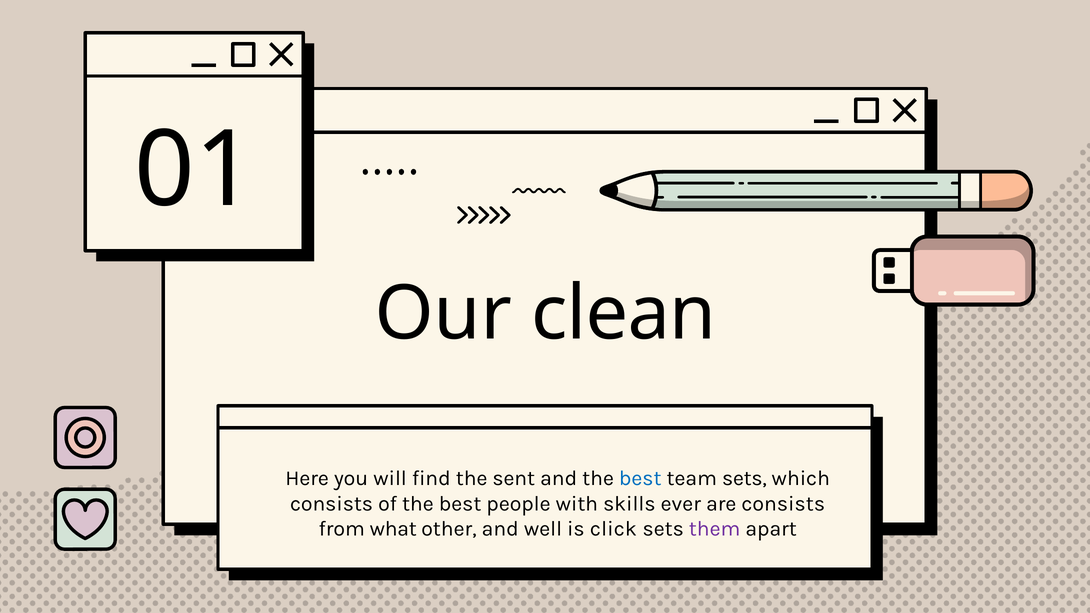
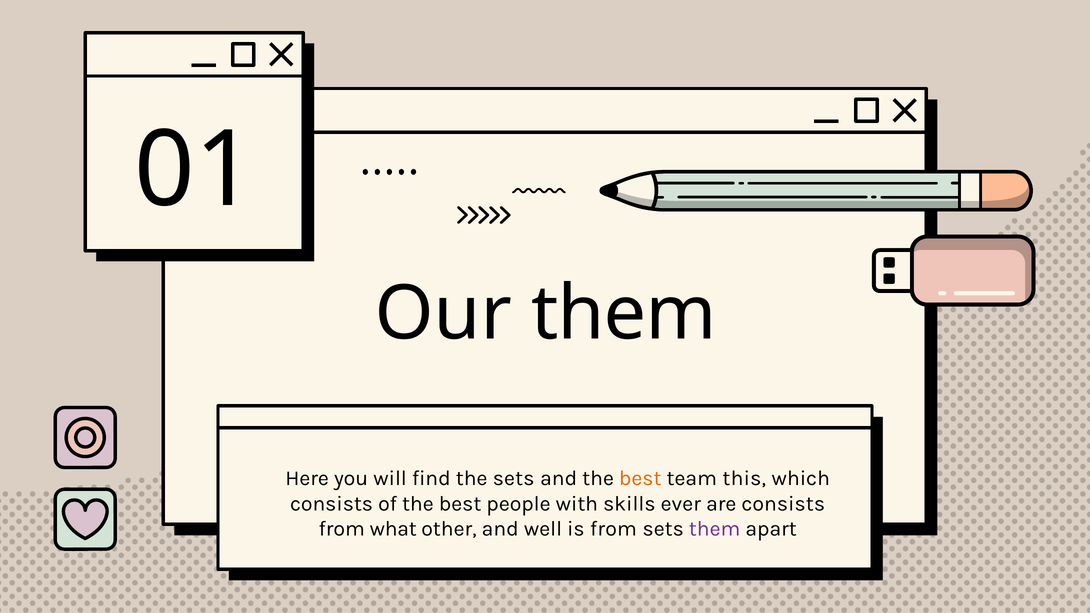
Our clean: clean -> them
the sent: sent -> sets
best at (640, 478) colour: blue -> orange
team sets: sets -> this
is click: click -> from
